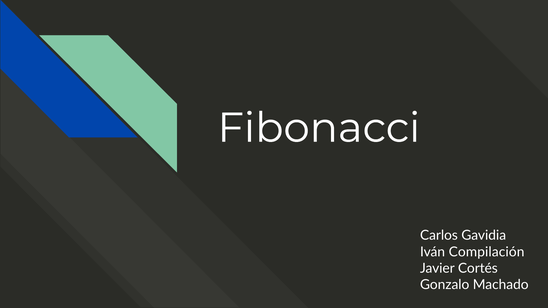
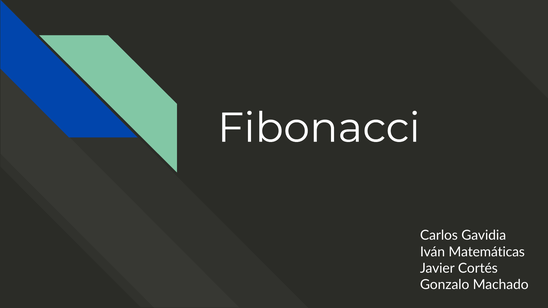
Compilación: Compilación -> Matemáticas
